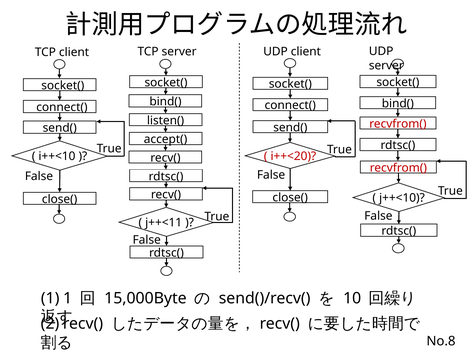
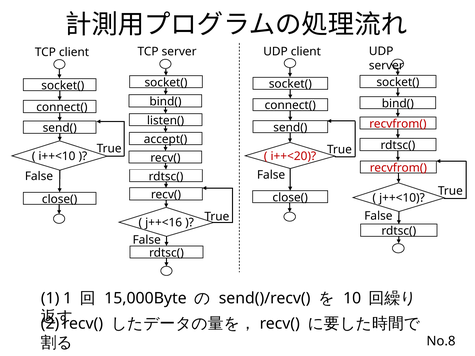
j++<11: j++<11 -> j++<16
